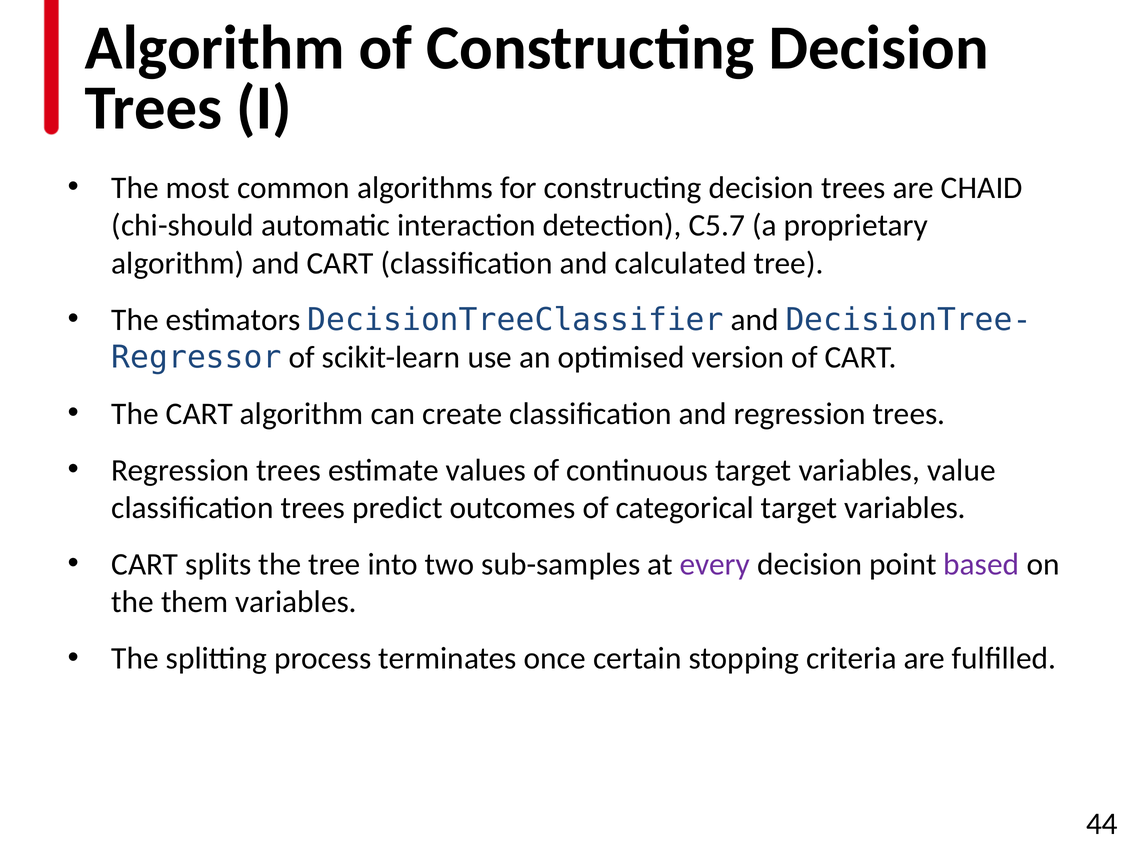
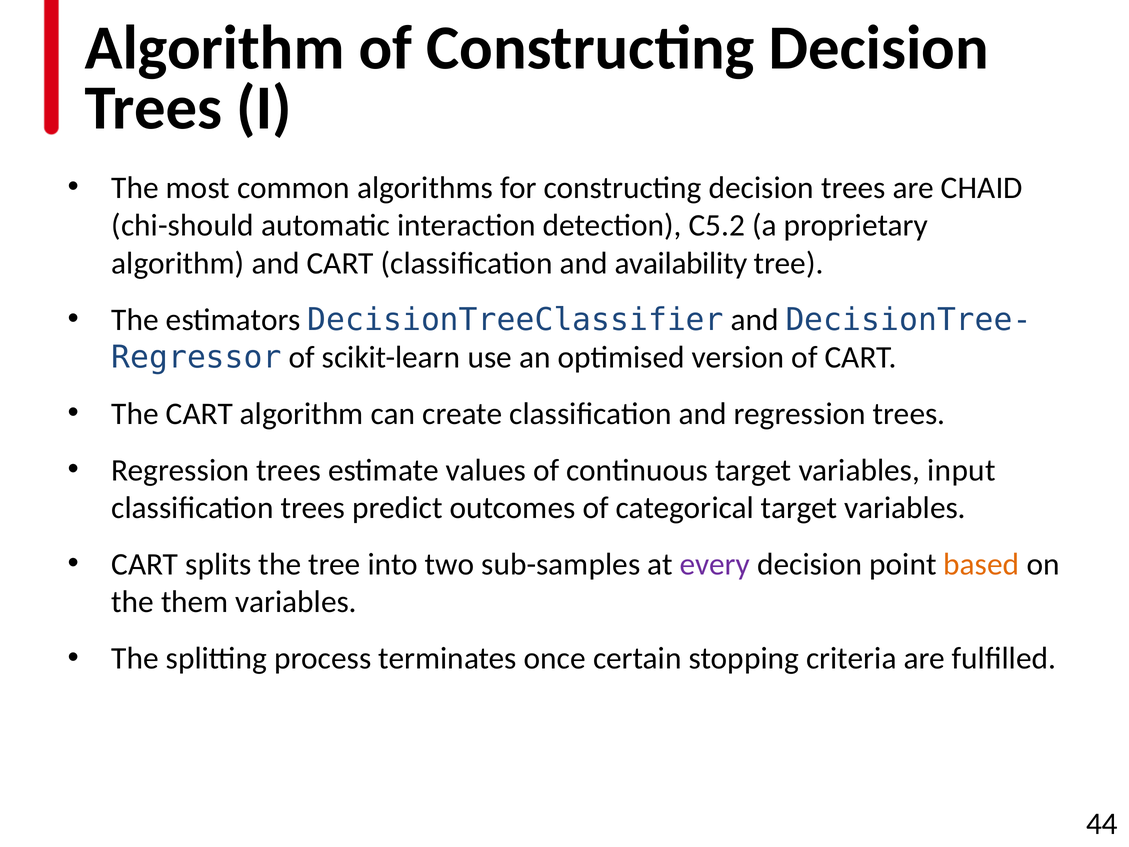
C5.7: C5.7 -> C5.2
calculated: calculated -> availability
value: value -> input
based colour: purple -> orange
